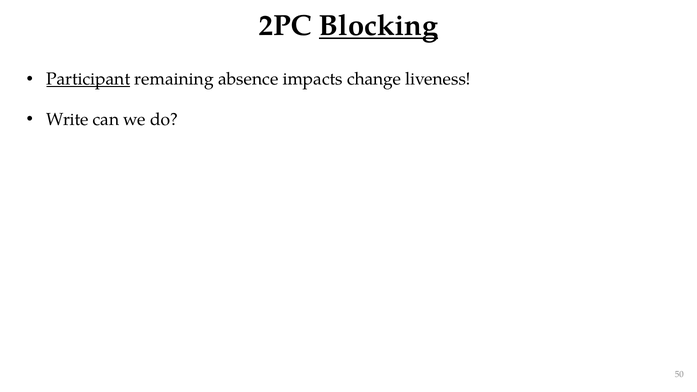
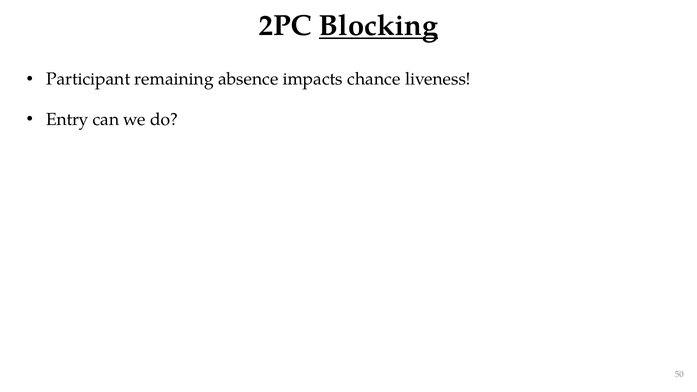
Participant underline: present -> none
change: change -> chance
Write: Write -> Entry
